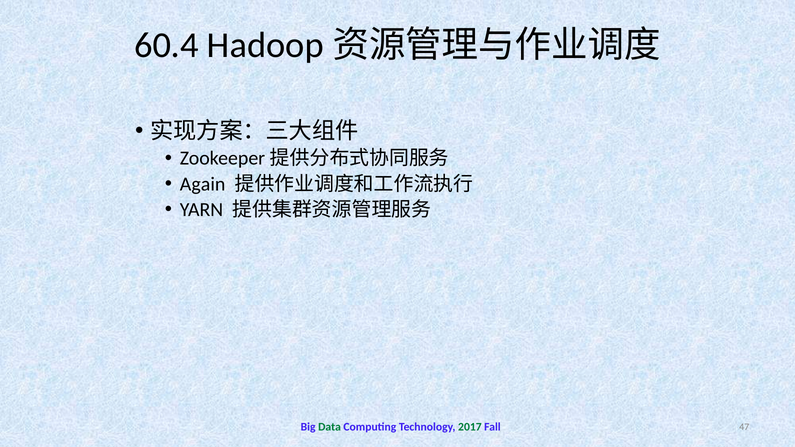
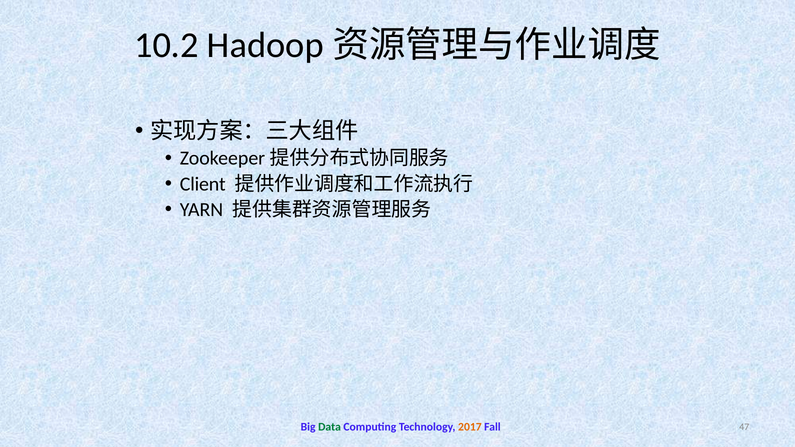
60.4: 60.4 -> 10.2
Again: Again -> Client
2017 colour: green -> orange
